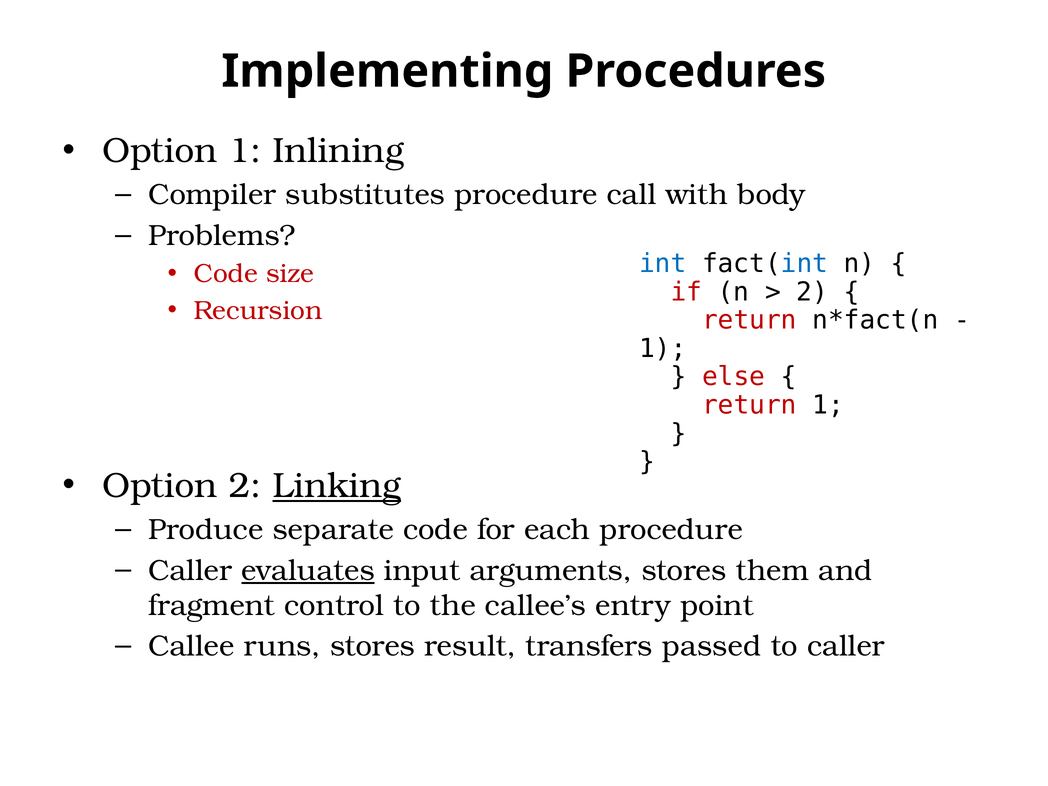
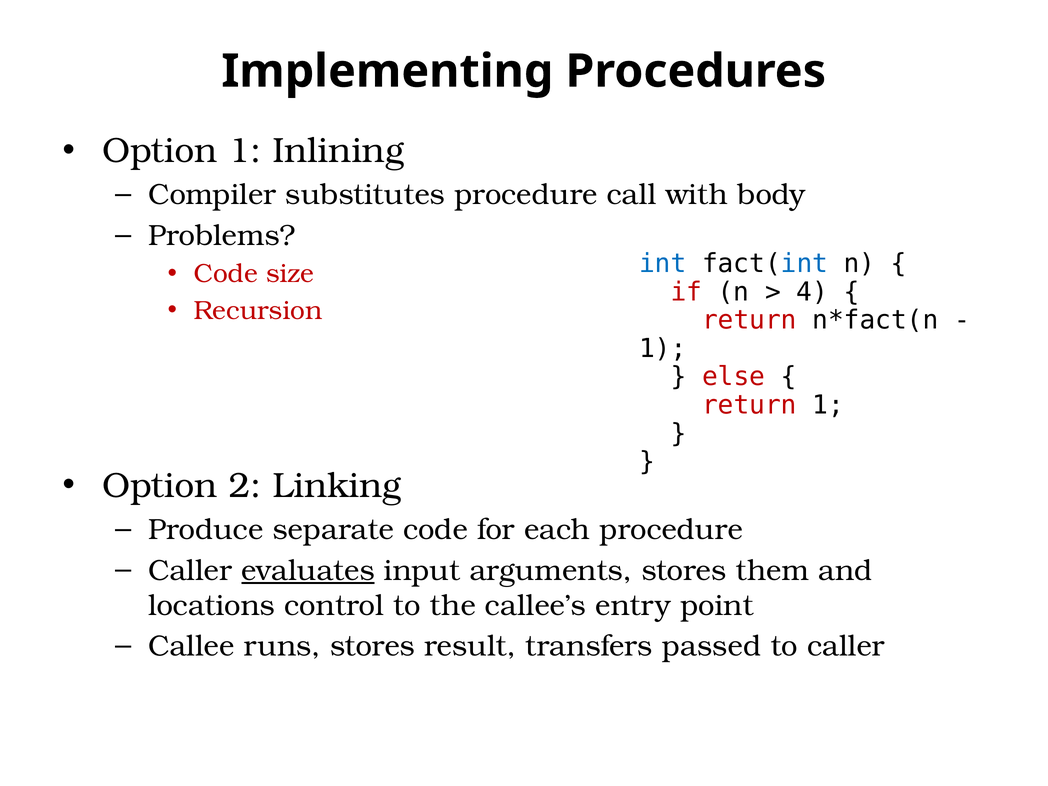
2 at (812, 292): 2 -> 4
Linking underline: present -> none
fragment: fragment -> locations
